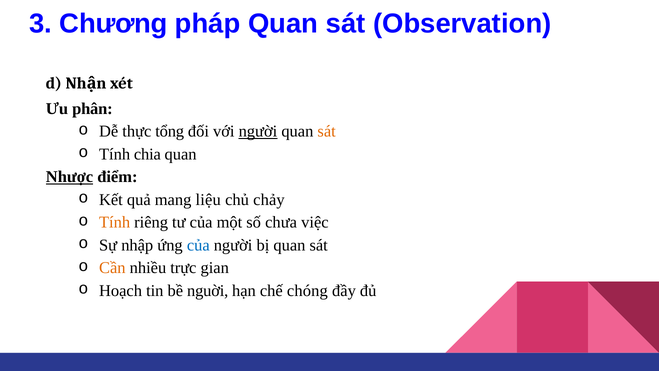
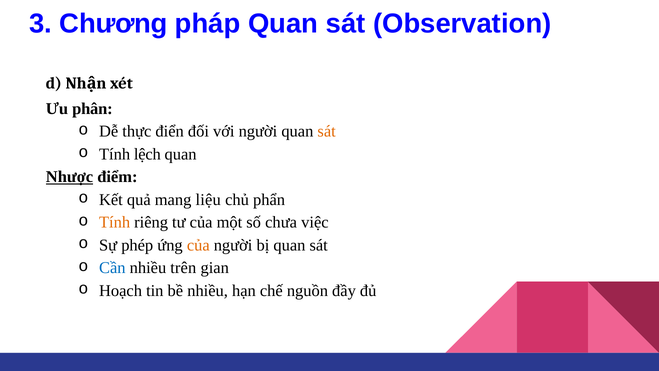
tổng: tổng -> điển
người at (258, 131) underline: present -> none
chia: chia -> lệch
chảy: chảy -> phẩn
nhập: nhập -> phép
của at (198, 245) colour: blue -> orange
Cần colour: orange -> blue
trực: trực -> trên
bề nguời: nguời -> nhiều
chóng: chóng -> nguồn
